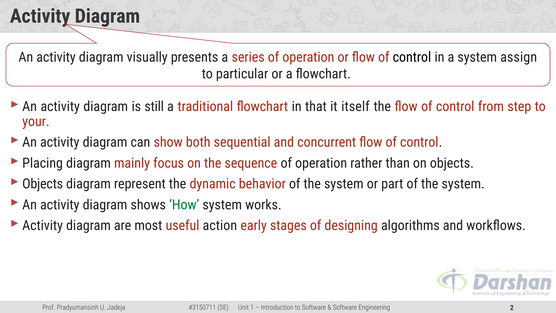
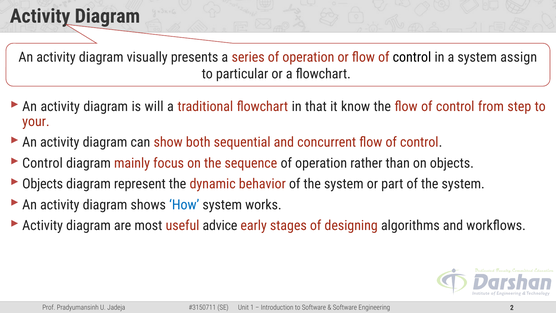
still: still -> will
itself: itself -> know
Placing at (43, 163): Placing -> Control
How colour: green -> blue
action: action -> advice
